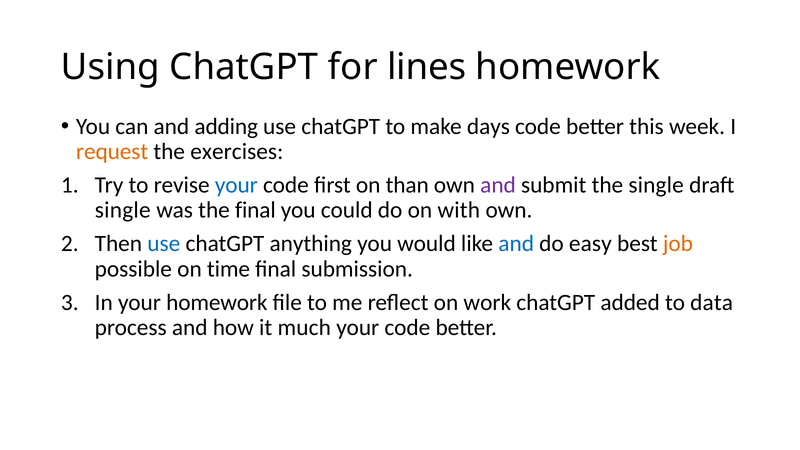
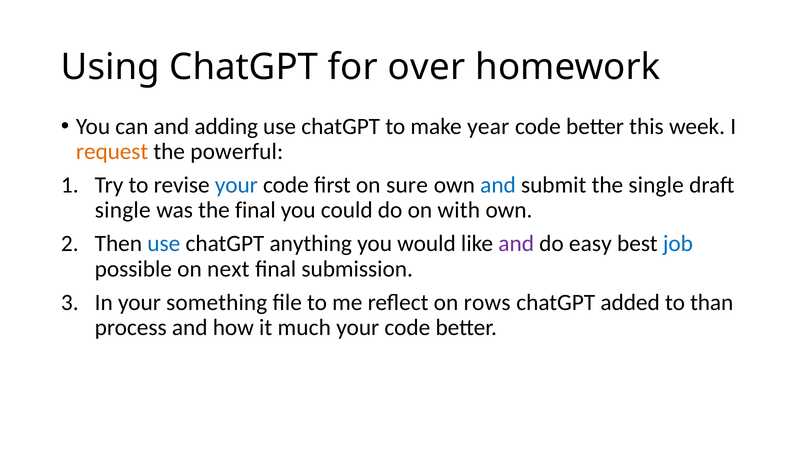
lines: lines -> over
days: days -> year
exercises: exercises -> powerful
than: than -> sure
and at (498, 185) colour: purple -> blue
and at (516, 244) colour: blue -> purple
job colour: orange -> blue
time: time -> next
your homework: homework -> something
work: work -> rows
data: data -> than
